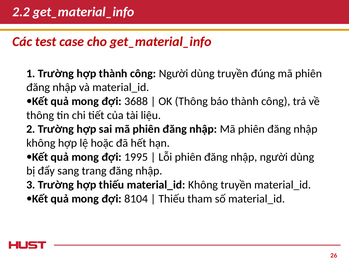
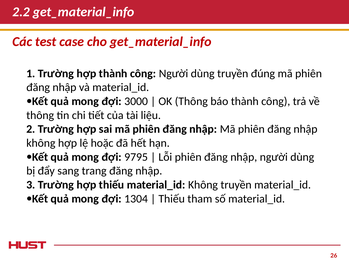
3688: 3688 -> 3000
1995: 1995 -> 9795
8104: 8104 -> 1304
